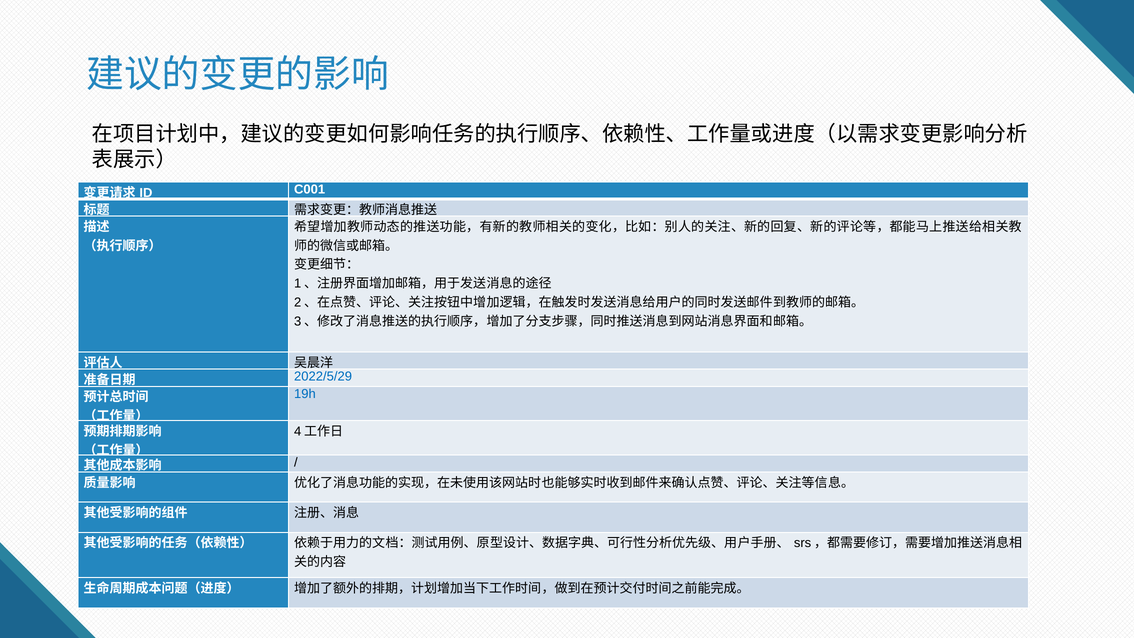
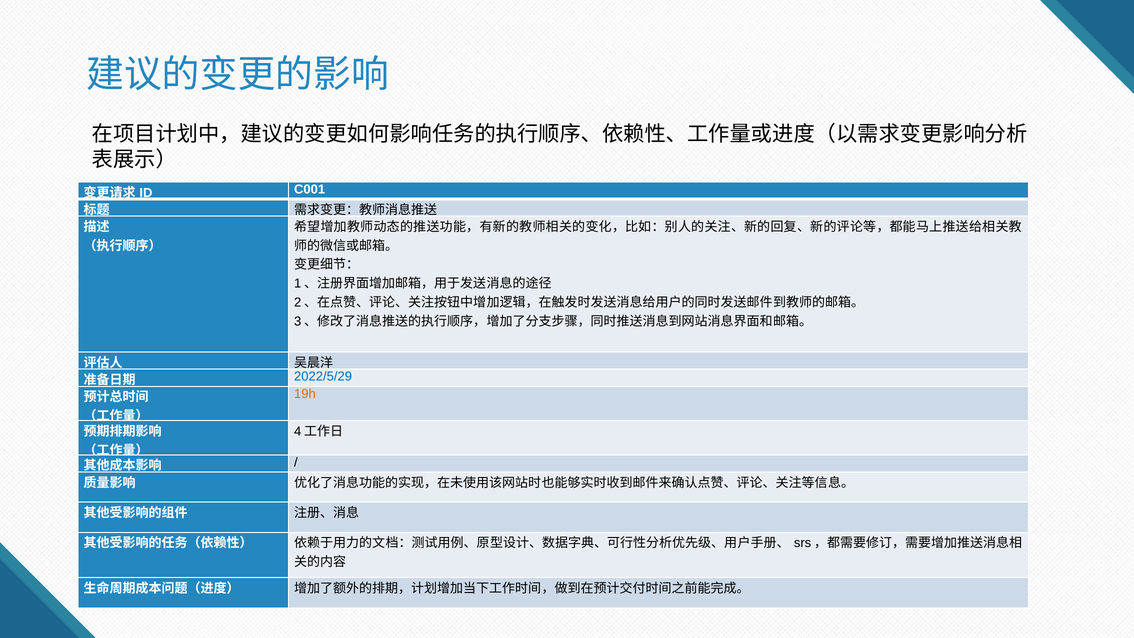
19h colour: blue -> orange
